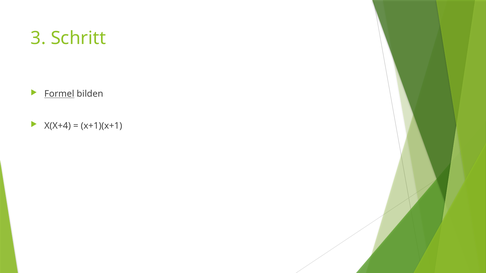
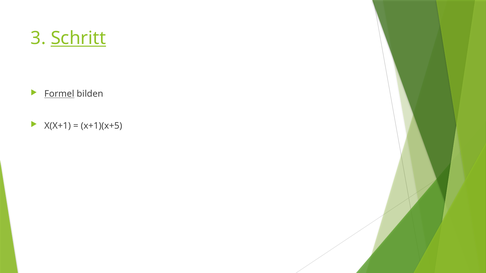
Schritt underline: none -> present
X(X+4: X(X+4 -> X(X+1
x+1)(x+1: x+1)(x+1 -> x+1)(x+5
